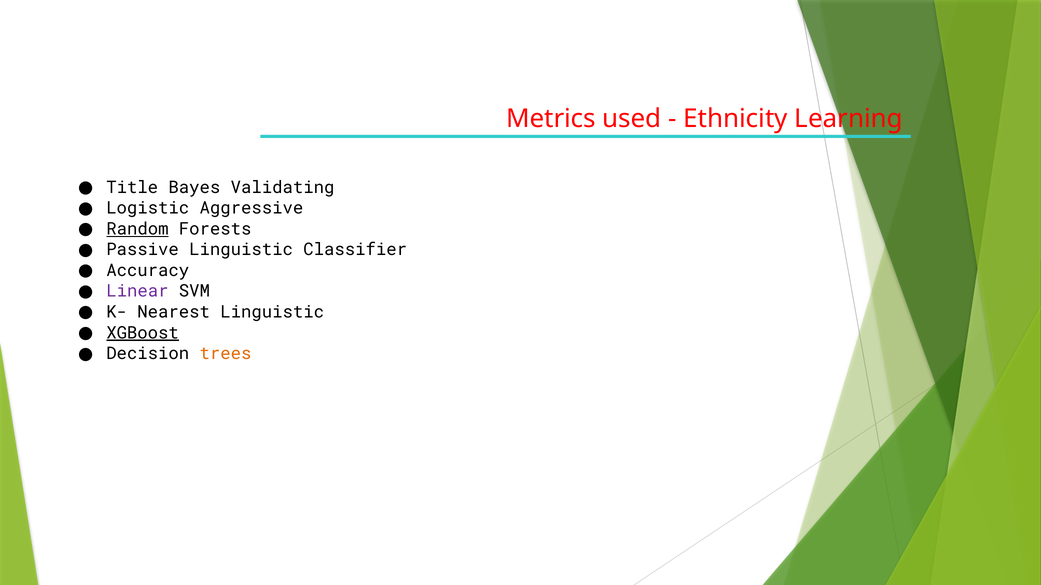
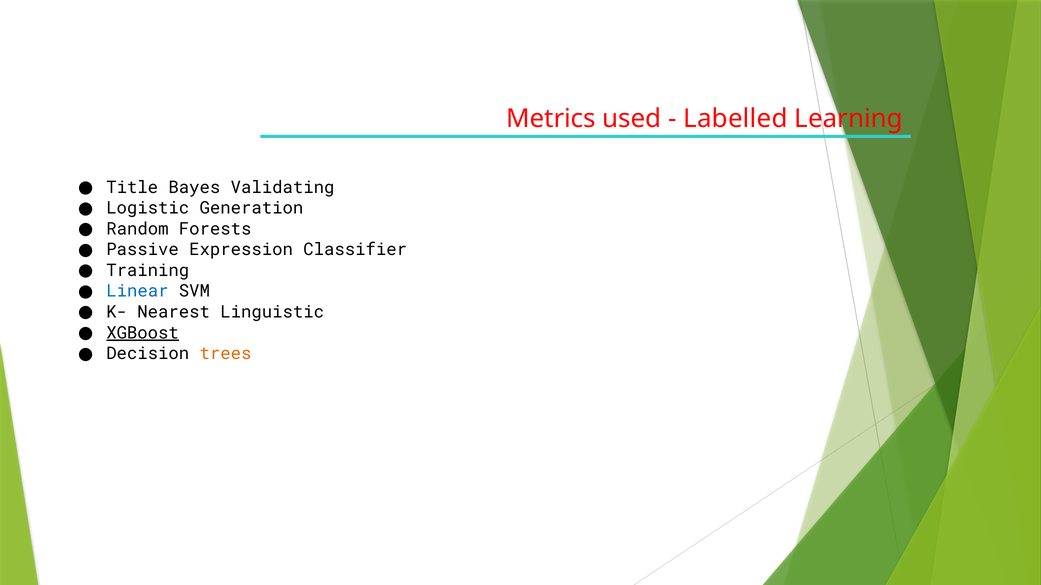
Ethnicity: Ethnicity -> Labelled
Aggressive: Aggressive -> Generation
Random underline: present -> none
Passive Linguistic: Linguistic -> Expression
Accuracy: Accuracy -> Training
Linear colour: purple -> blue
